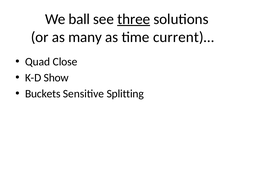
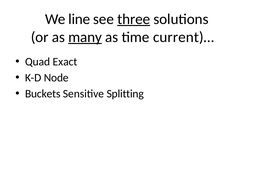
ball: ball -> line
many underline: none -> present
Close: Close -> Exact
Show: Show -> Node
